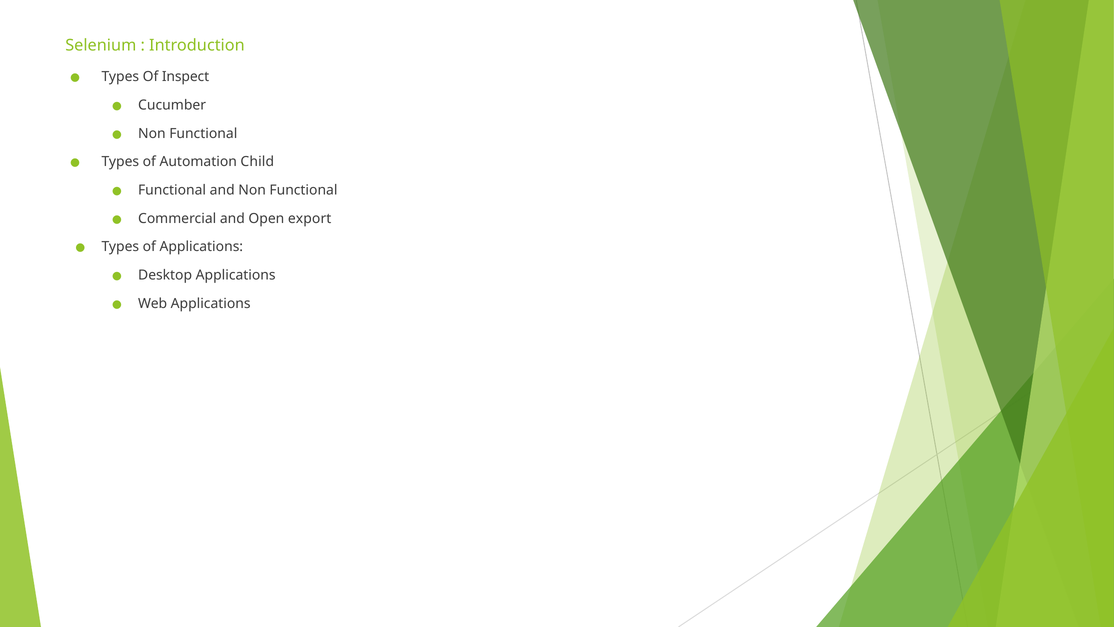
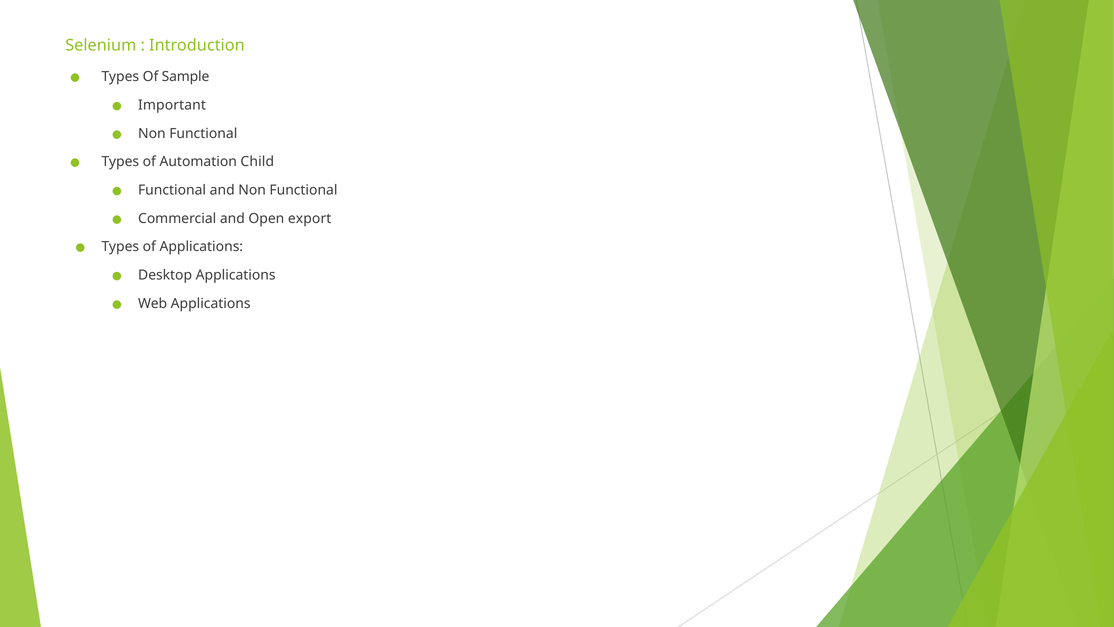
Inspect: Inspect -> Sample
Cucumber: Cucumber -> Important
